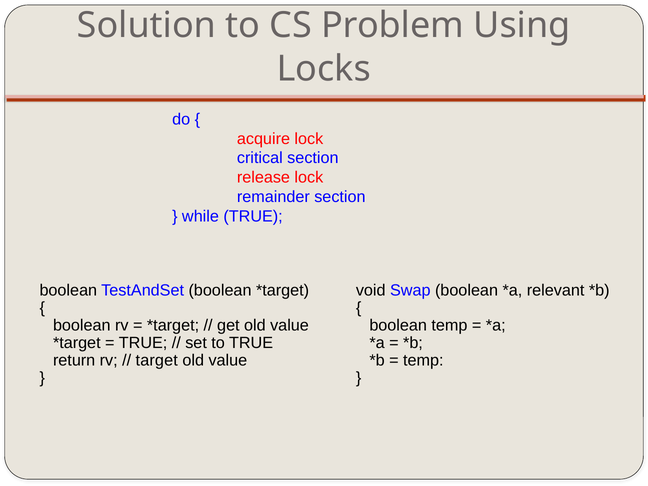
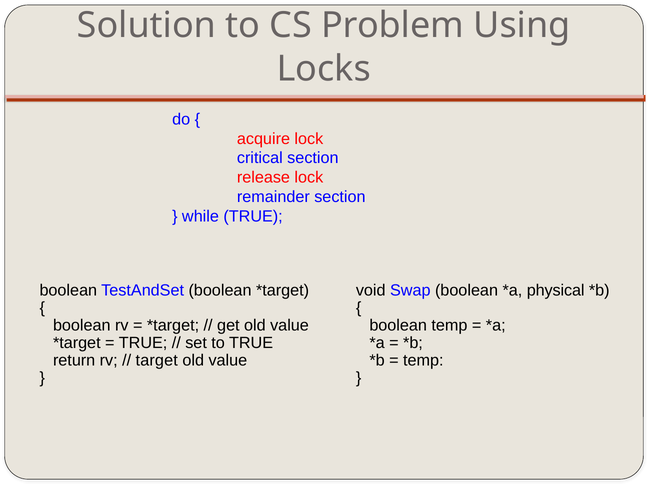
relevant: relevant -> physical
